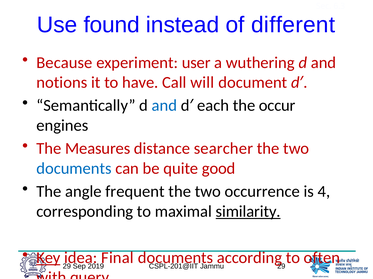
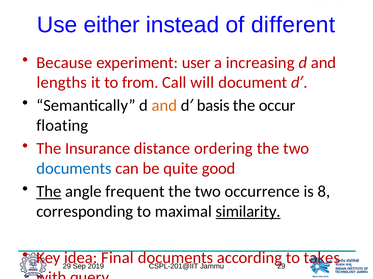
found: found -> either
wuthering: wuthering -> increasing
notions: notions -> lengths
have: have -> from
and at (164, 106) colour: blue -> orange
each: each -> basis
engines: engines -> floating
Measures: Measures -> Insurance
searcher: searcher -> ordering
The at (49, 192) underline: none -> present
4: 4 -> 8
Key underline: present -> none
often: often -> takes
